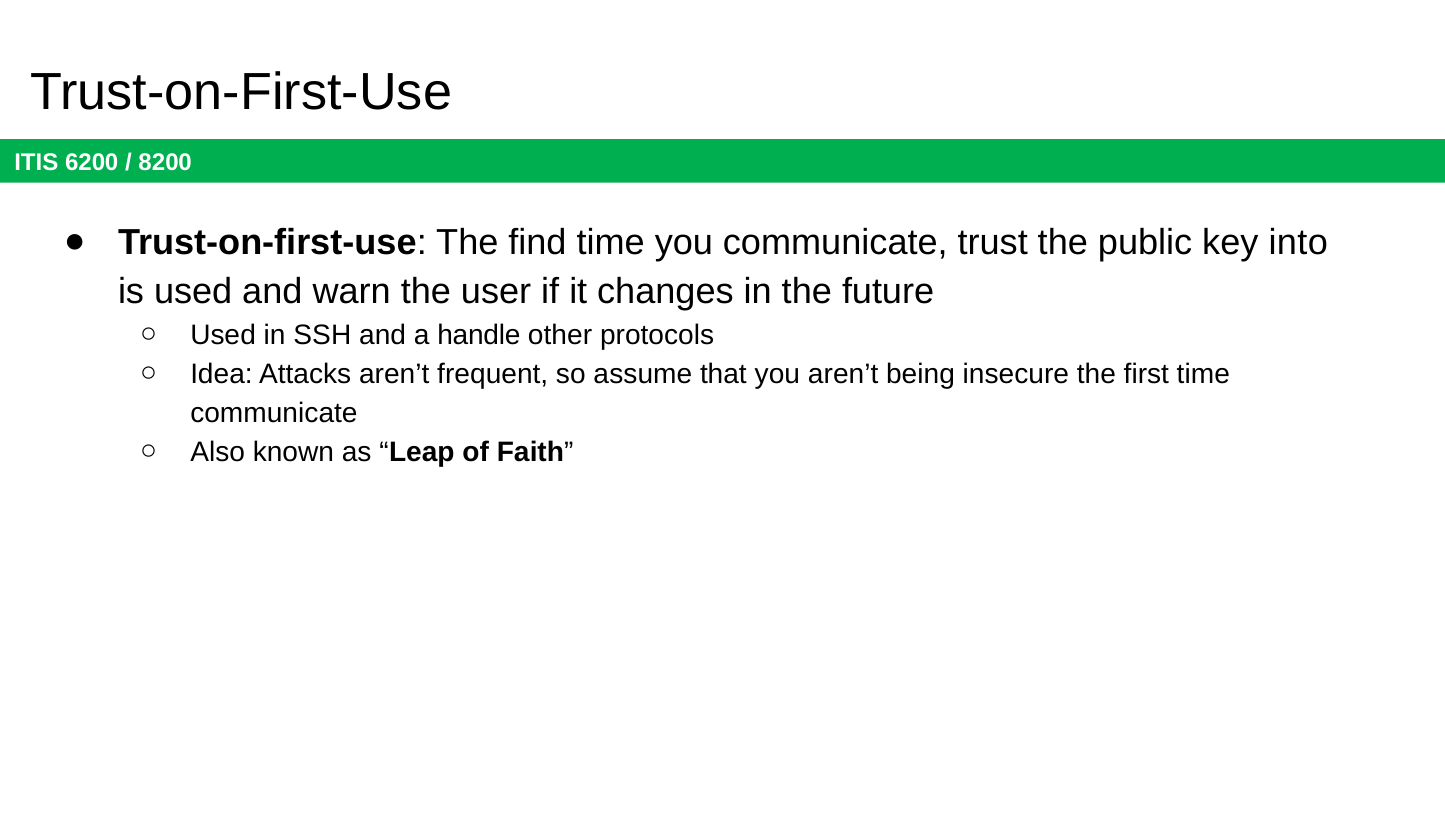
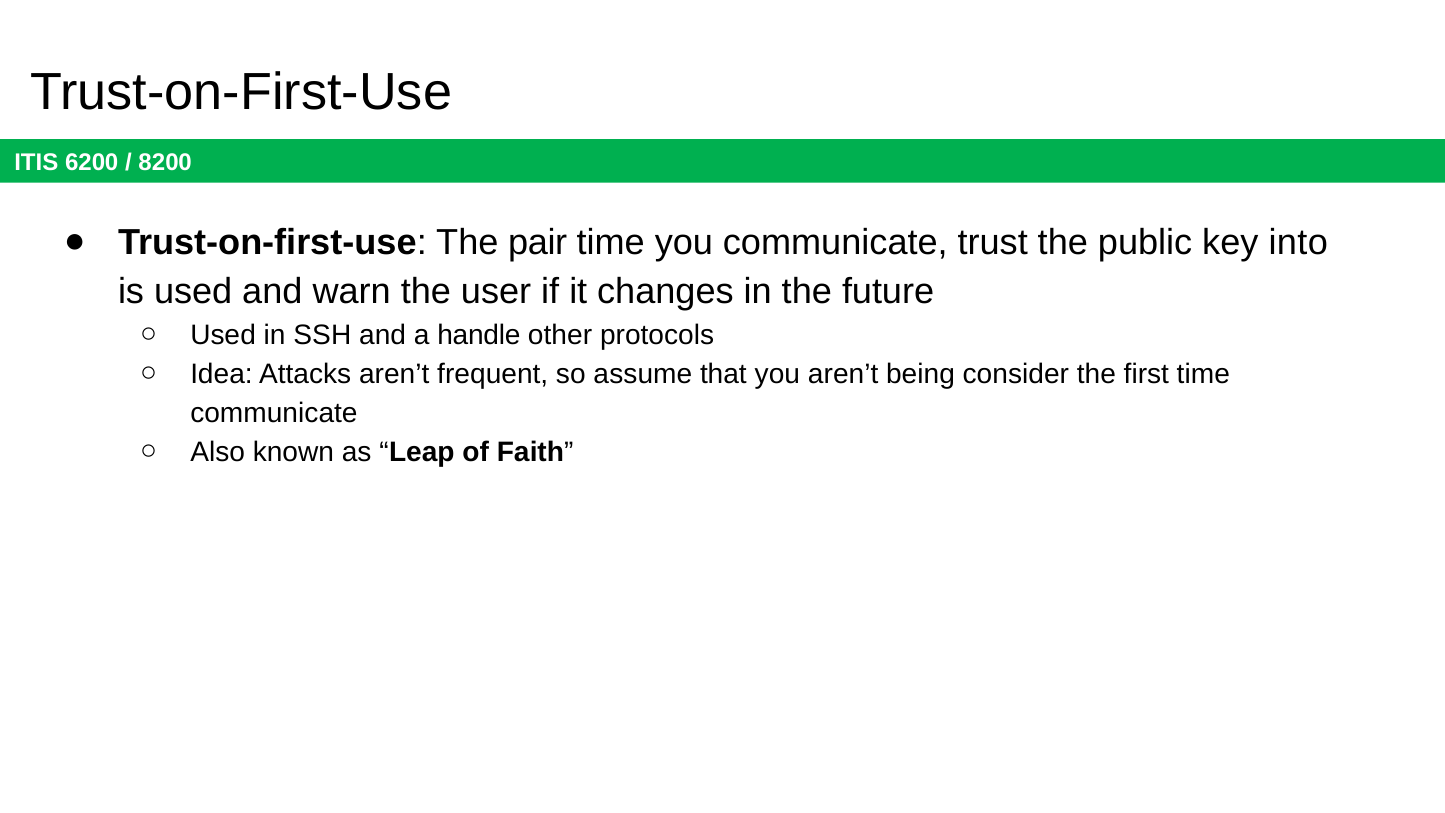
find: find -> pair
insecure: insecure -> consider
